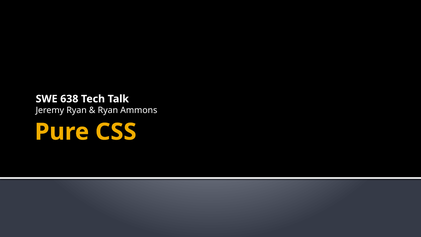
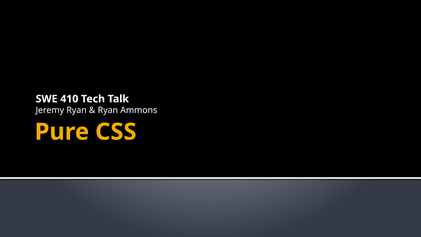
638: 638 -> 410
